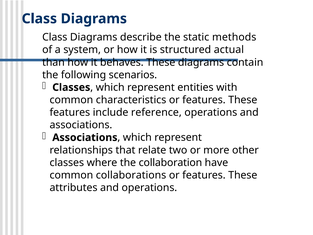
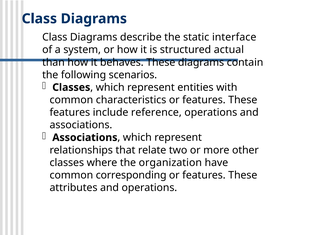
methods: methods -> interface
collaboration: collaboration -> organization
collaborations: collaborations -> corresponding
